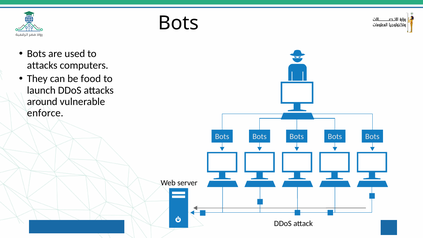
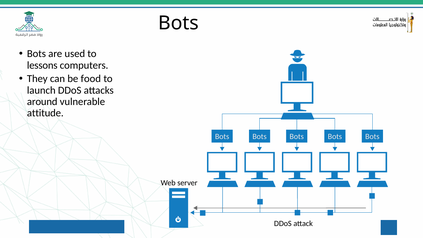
attacks at (42, 65): attacks -> lessons
enforce: enforce -> attitude
